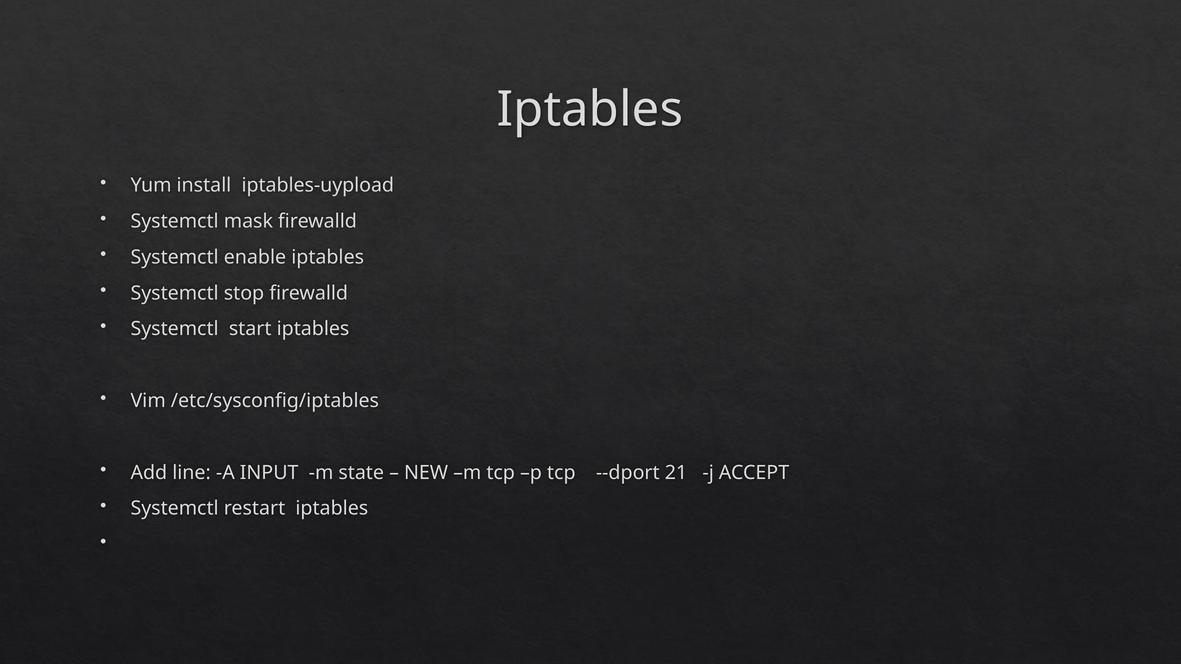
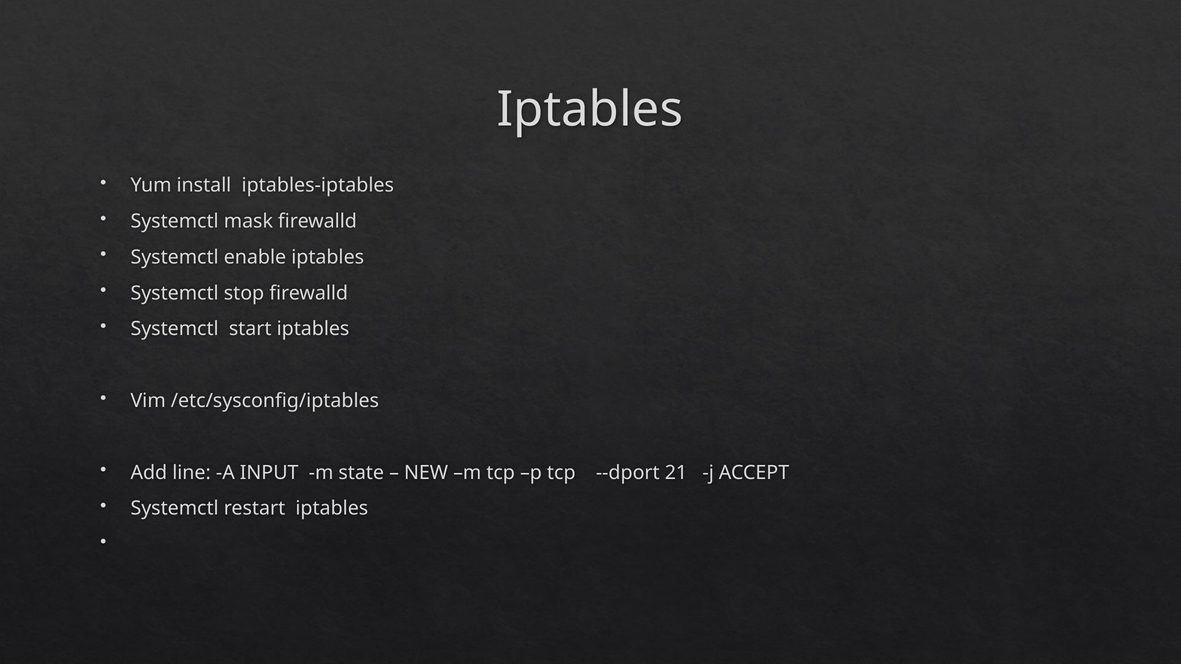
iptables-uypload: iptables-uypload -> iptables-iptables
